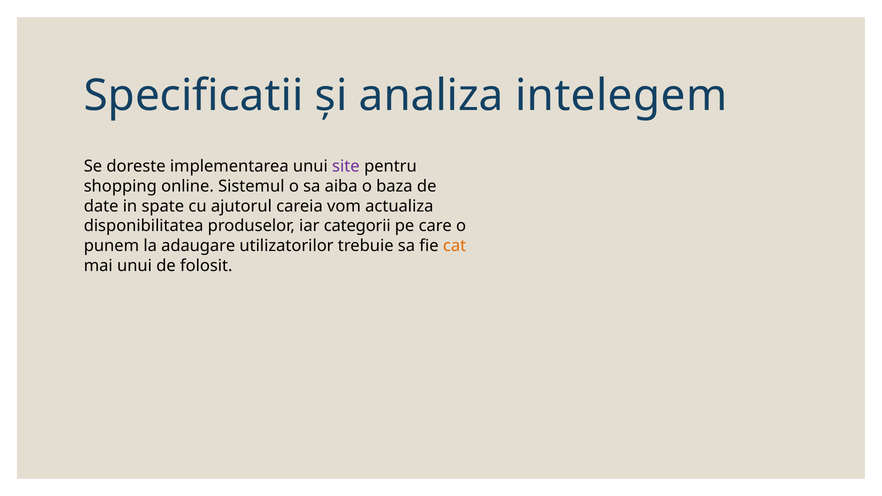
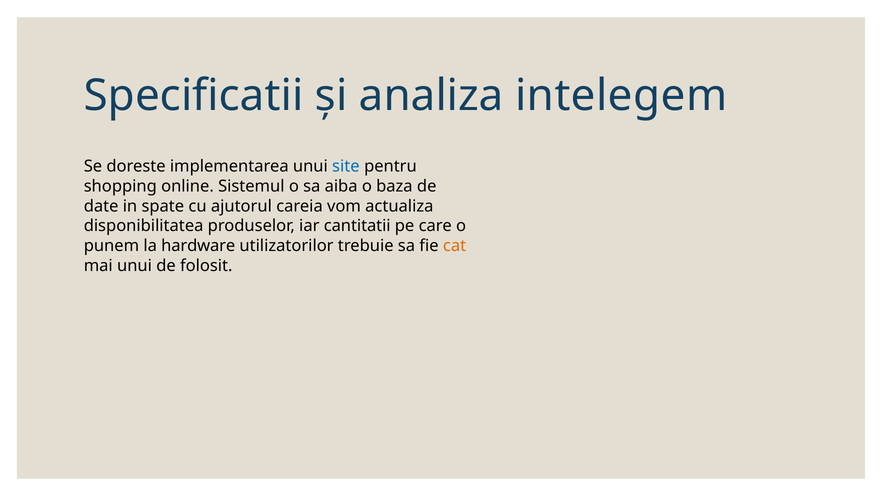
site colour: purple -> blue
categorii: categorii -> cantitatii
adaugare: adaugare -> hardware
